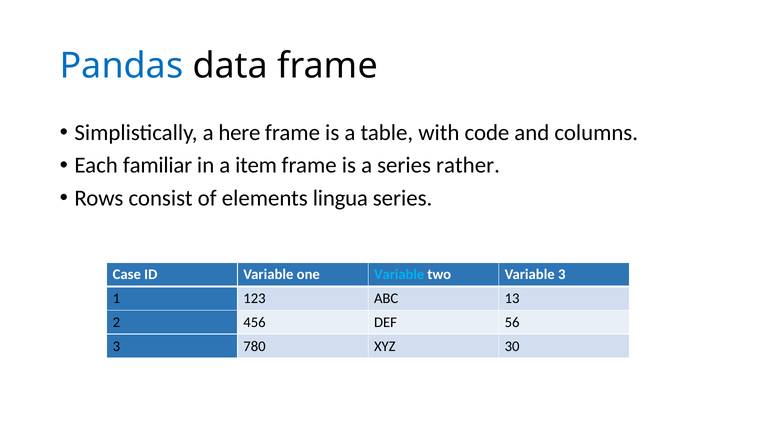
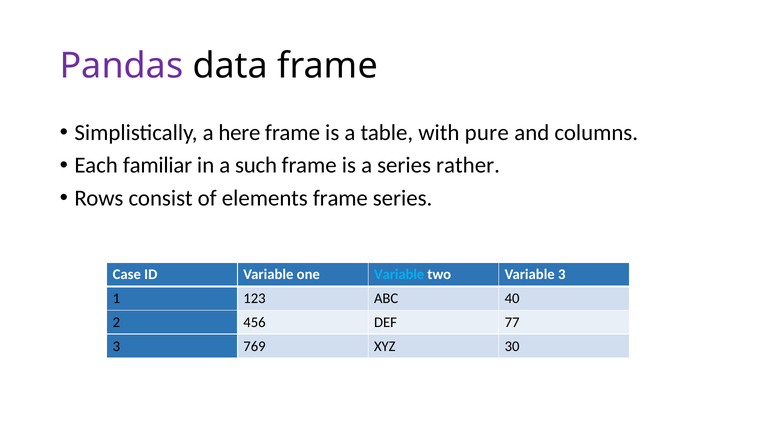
Pandas colour: blue -> purple
code: code -> pure
item: item -> such
elements lingua: lingua -> frame
13: 13 -> 40
56: 56 -> 77
780: 780 -> 769
